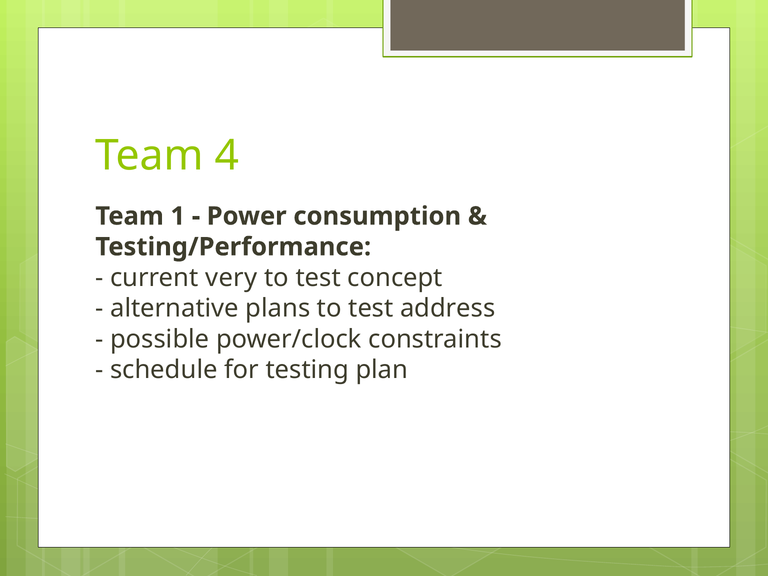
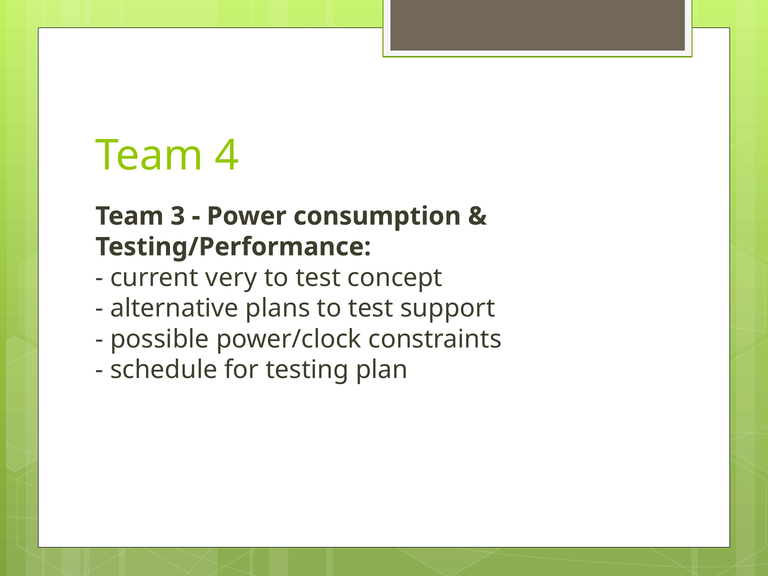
1: 1 -> 3
address: address -> support
